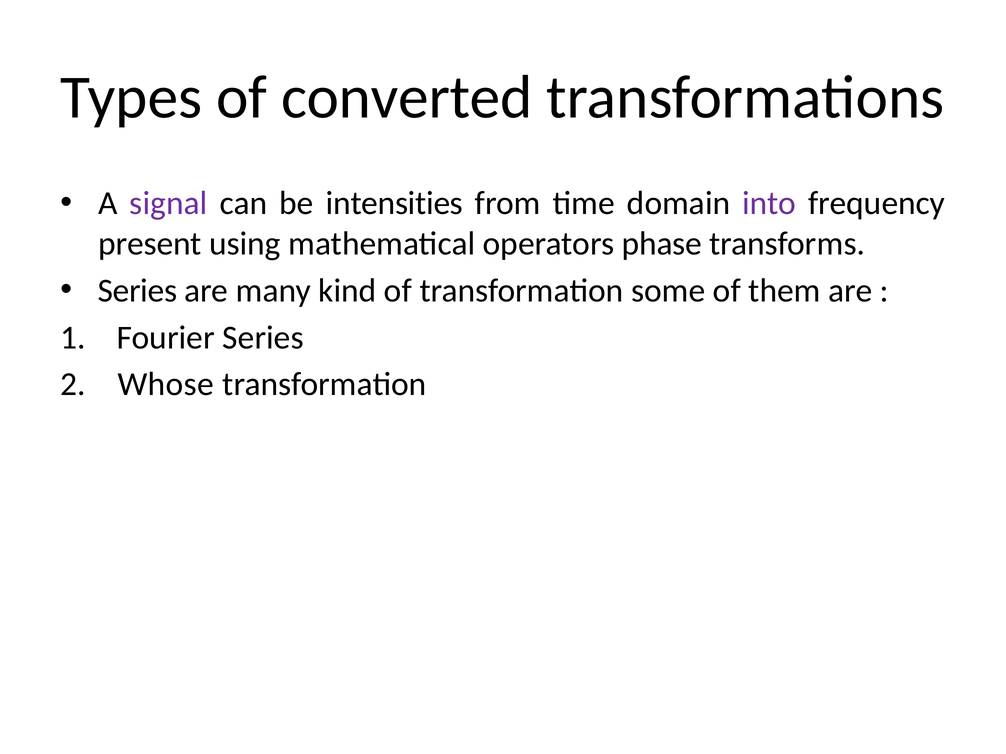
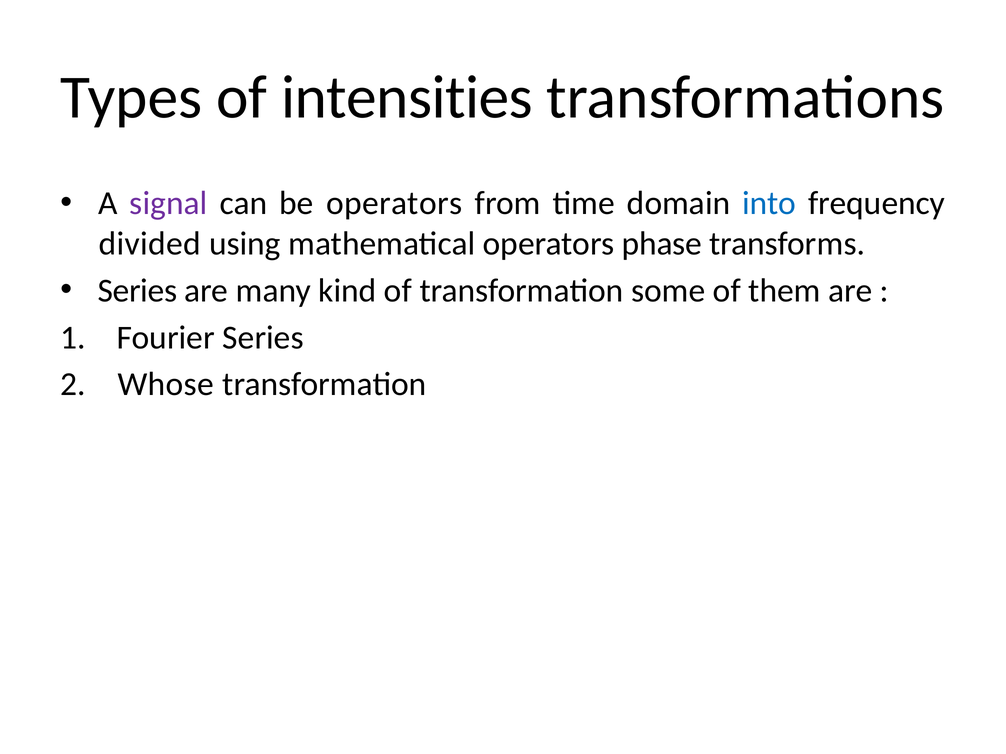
converted: converted -> intensities
be intensities: intensities -> operators
into colour: purple -> blue
present: present -> divided
